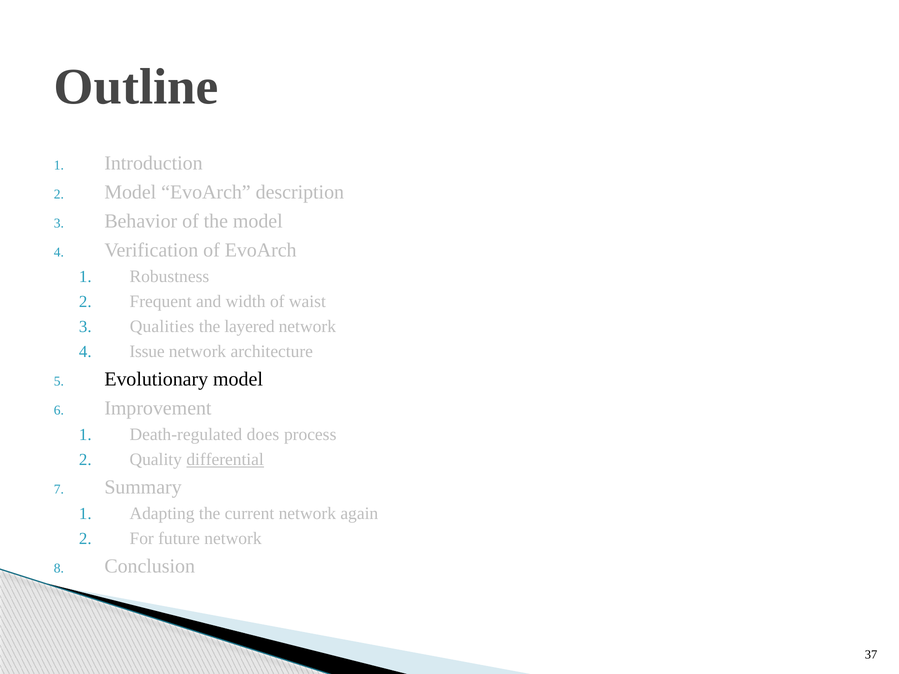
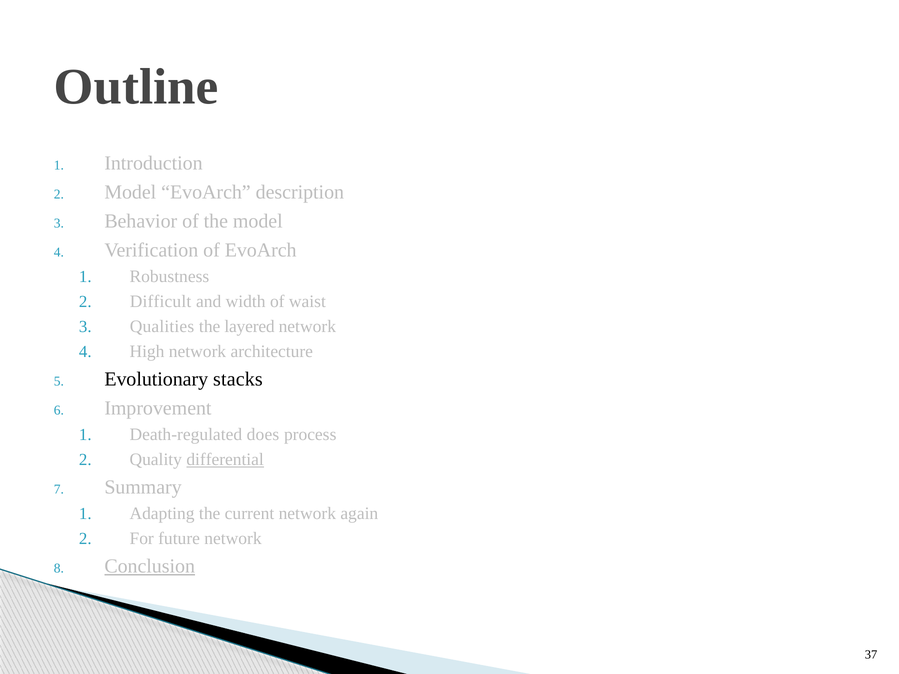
Frequent: Frequent -> Difficult
Issue: Issue -> High
Evolutionary model: model -> stacks
Conclusion underline: none -> present
